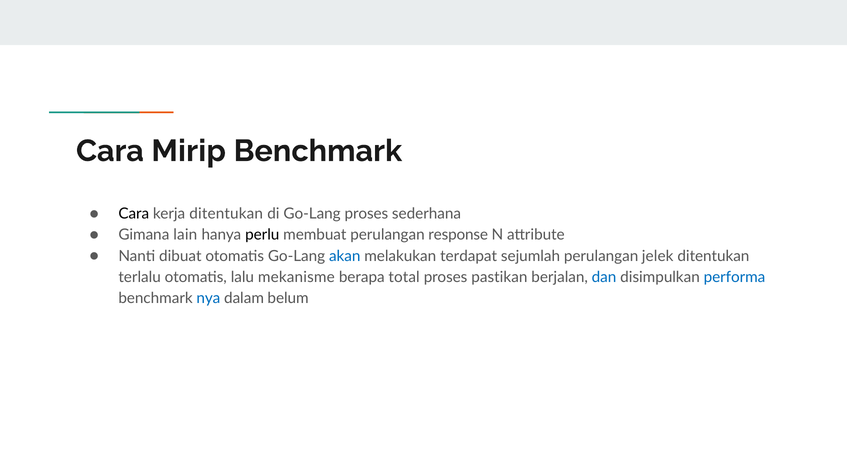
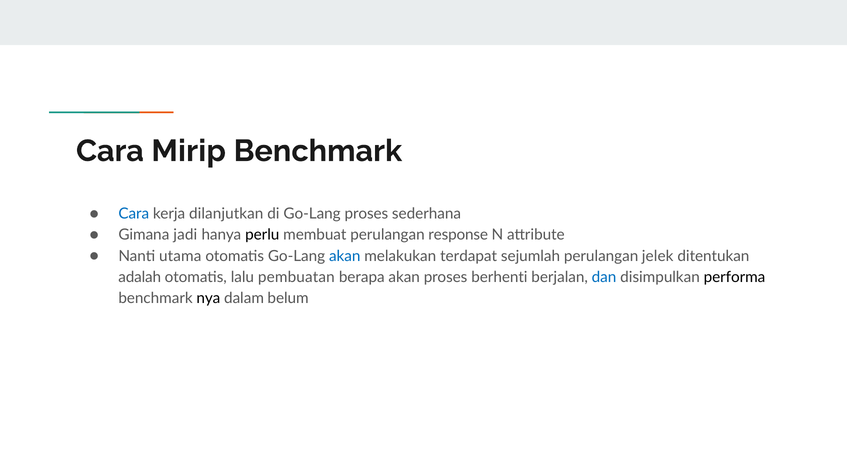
Cara at (134, 214) colour: black -> blue
kerja ditentukan: ditentukan -> dilanjutkan
lain: lain -> jadi
dibuat: dibuat -> utama
terlalu: terlalu -> adalah
mekanisme: mekanisme -> pembuatan
berapa total: total -> akan
pastikan: pastikan -> berhenti
performa colour: blue -> black
nya colour: blue -> black
